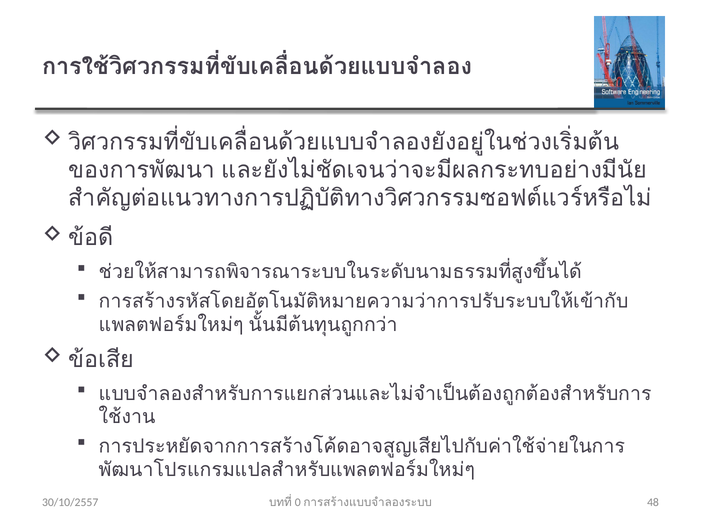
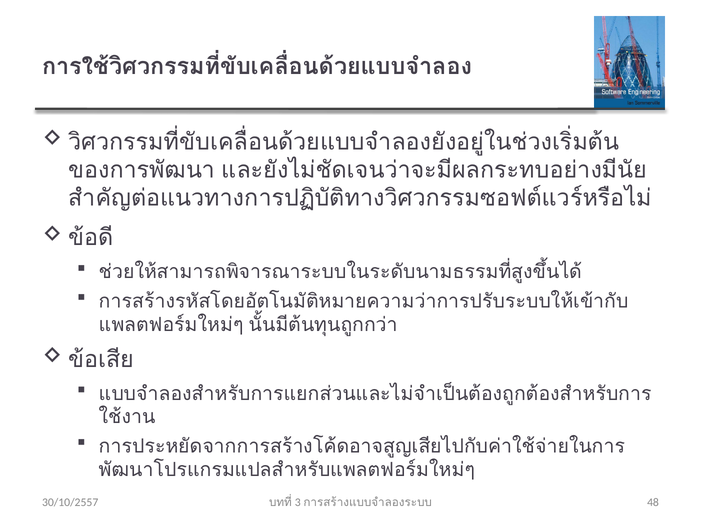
0: 0 -> 3
